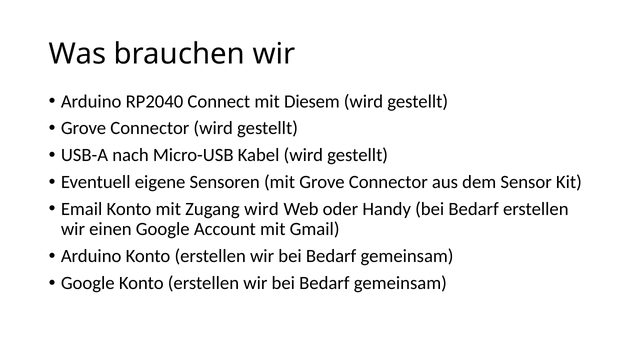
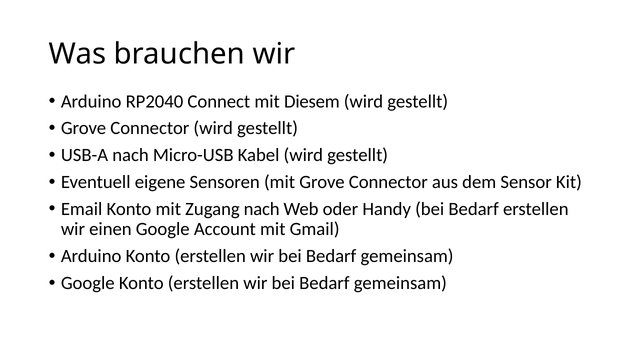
Zugang wird: wird -> nach
